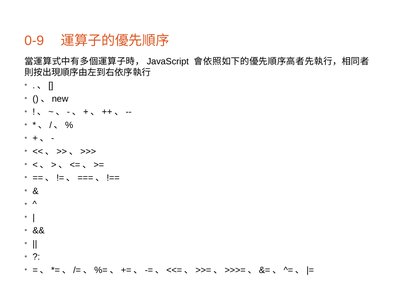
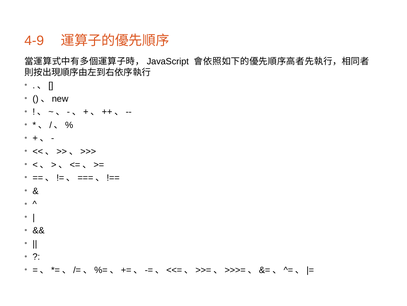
0-9: 0-9 -> 4-9
